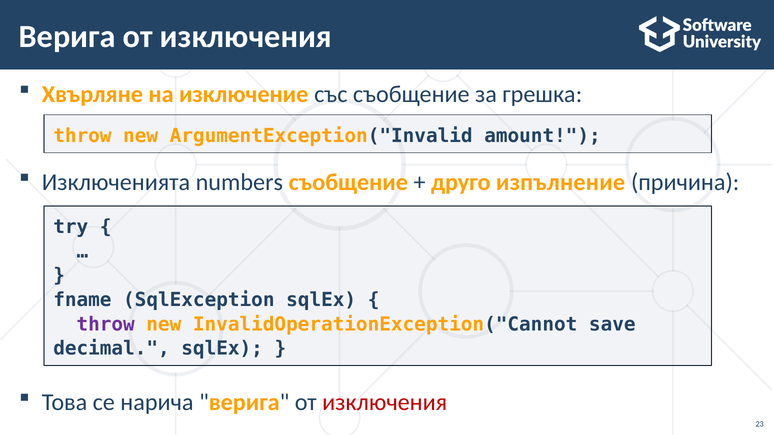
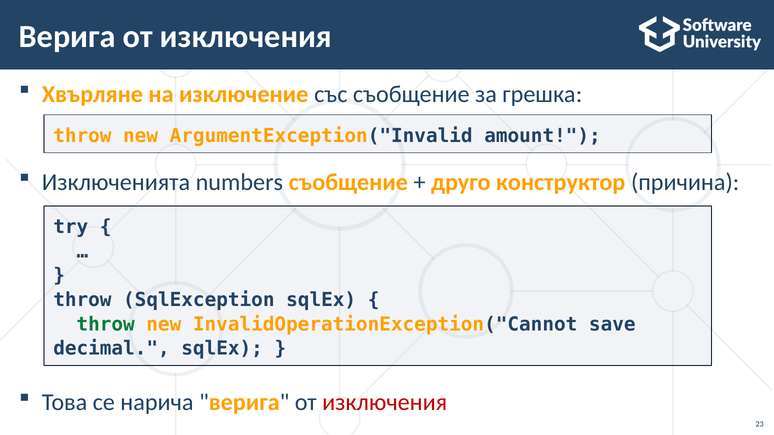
изпълнение: изпълнение -> конструктор
fname at (82, 300): fname -> throw
throw at (106, 324) colour: purple -> green
